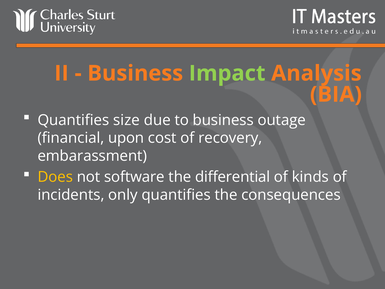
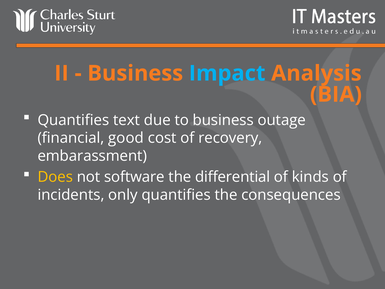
Impact colour: light green -> light blue
size: size -> text
upon: upon -> good
